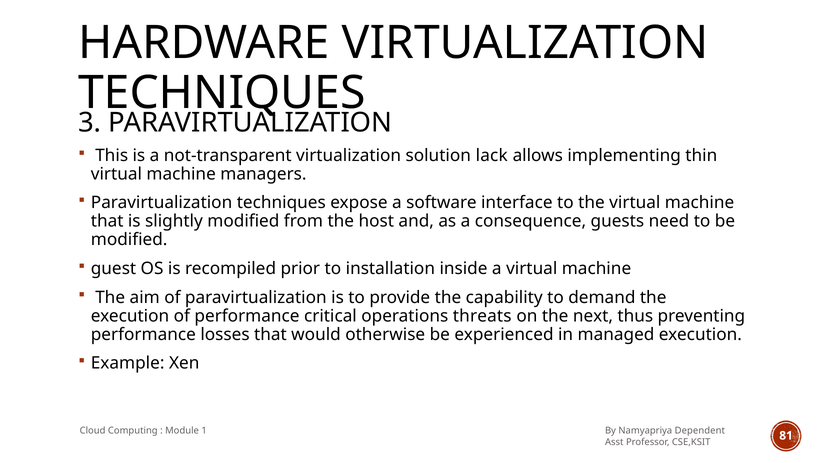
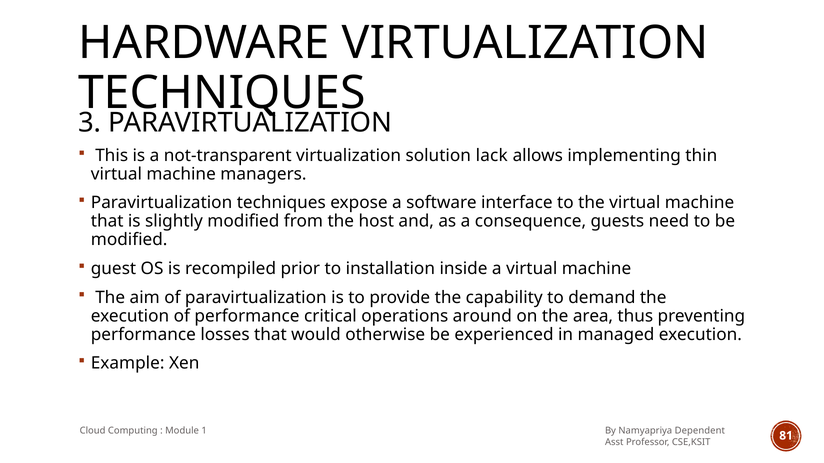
threats: threats -> around
next: next -> area
